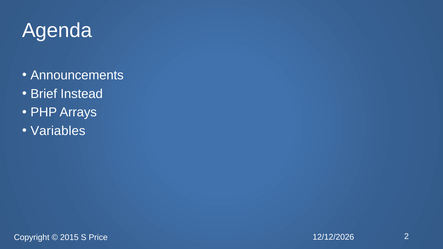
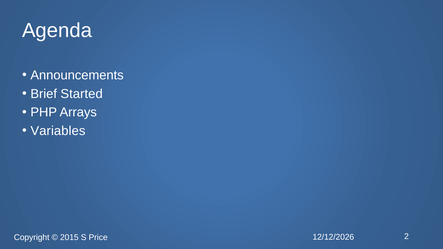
Instead: Instead -> Started
